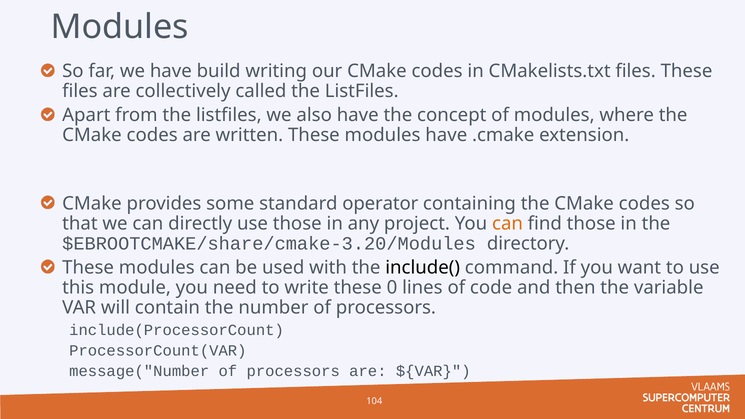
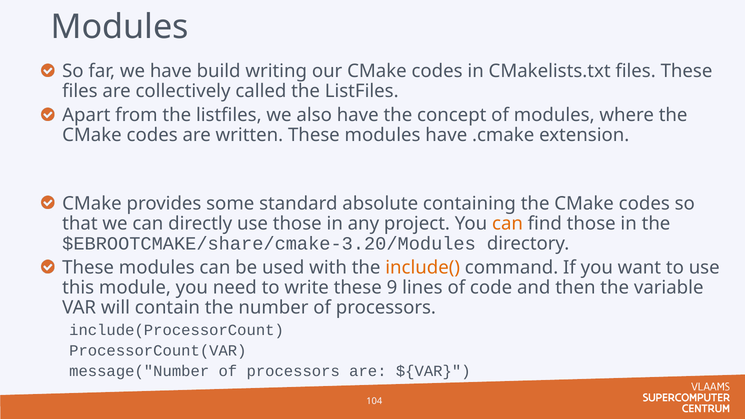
operator: operator -> absolute
include( colour: black -> orange
0: 0 -> 9
